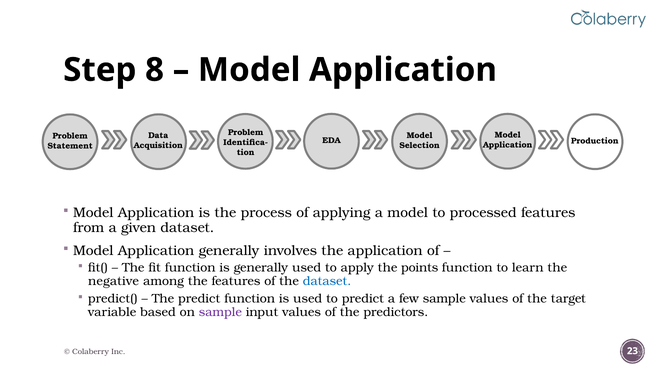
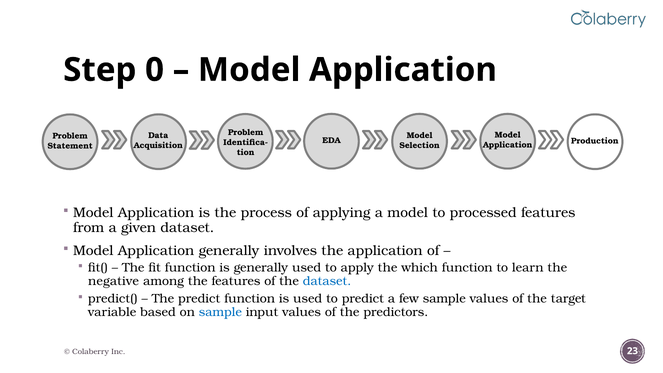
8: 8 -> 0
points: points -> which
sample at (220, 312) colour: purple -> blue
